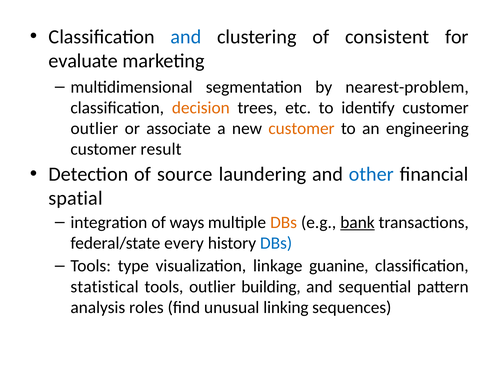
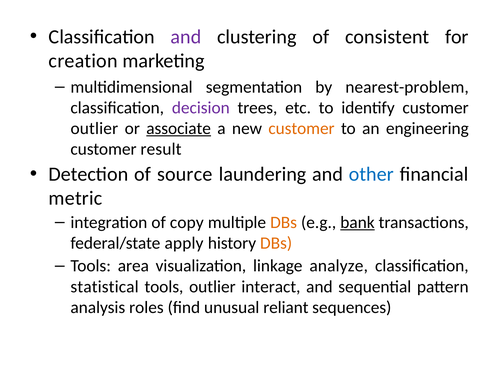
and at (186, 37) colour: blue -> purple
evaluate: evaluate -> creation
decision colour: orange -> purple
associate underline: none -> present
spatial: spatial -> metric
ways: ways -> copy
every: every -> apply
DBs at (276, 243) colour: blue -> orange
type: type -> area
guanine: guanine -> analyze
building: building -> interact
linking: linking -> reliant
